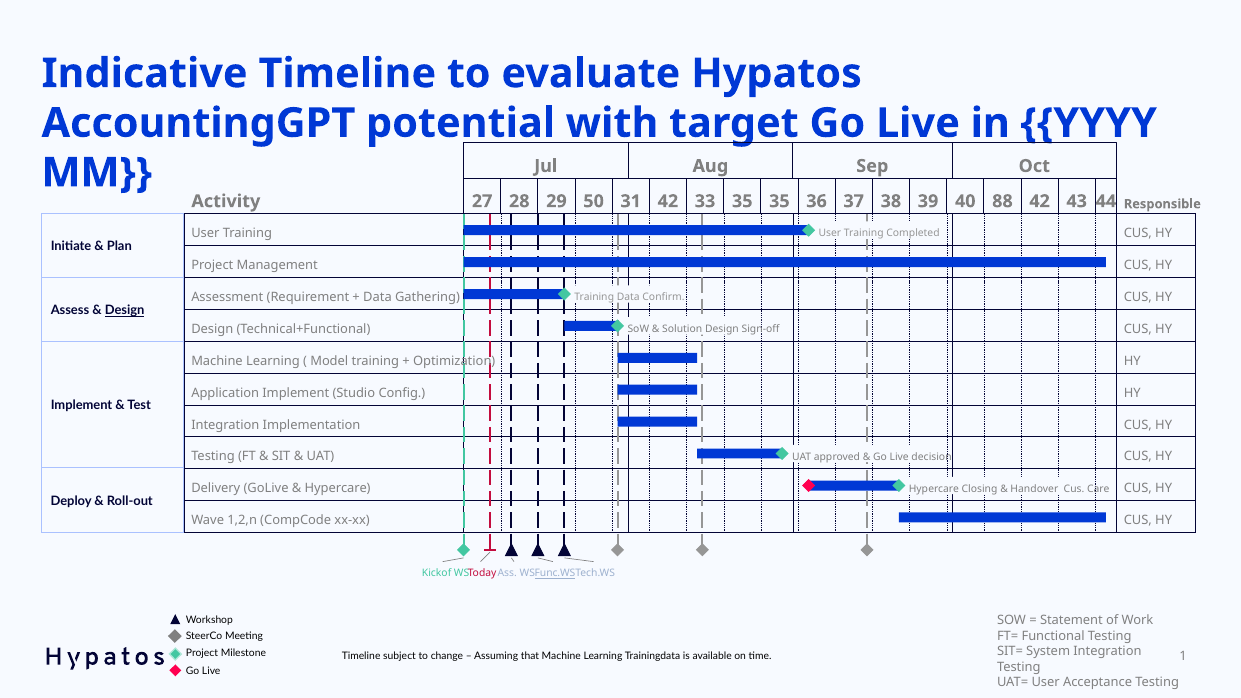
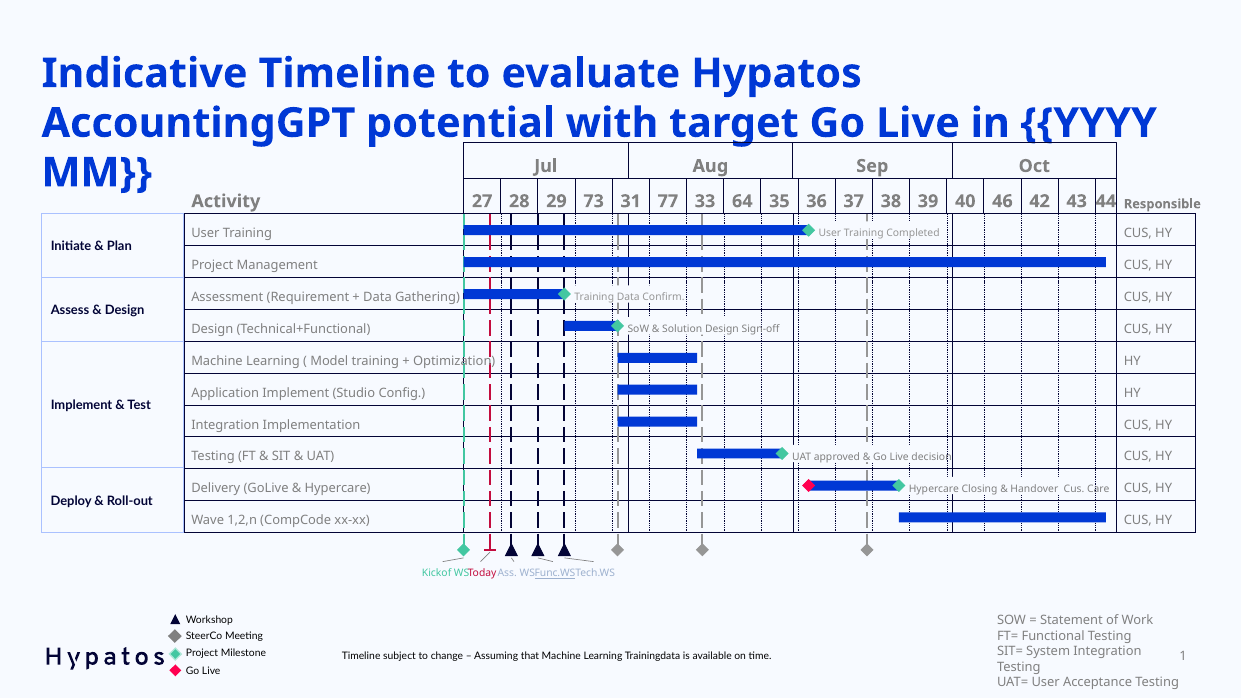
50: 50 -> 73
31 42: 42 -> 77
33 35: 35 -> 64
88: 88 -> 46
Design at (125, 310) underline: present -> none
